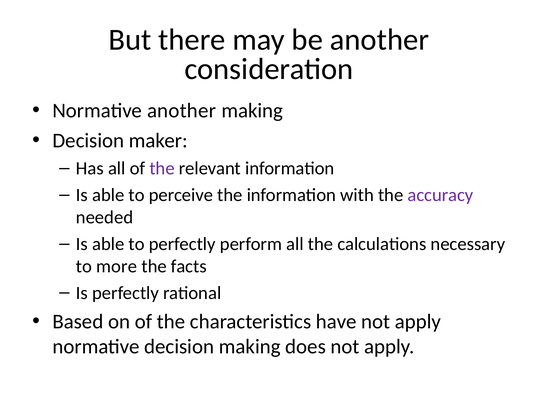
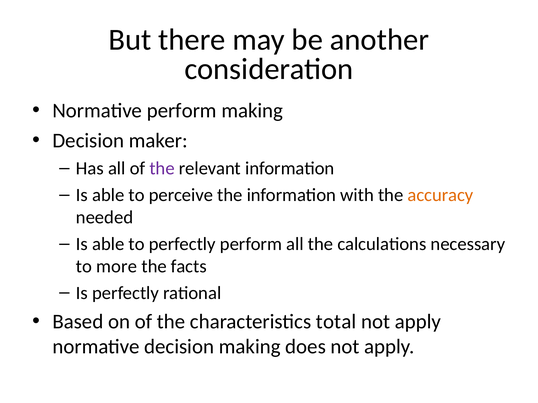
Normative another: another -> perform
accuracy colour: purple -> orange
have: have -> total
